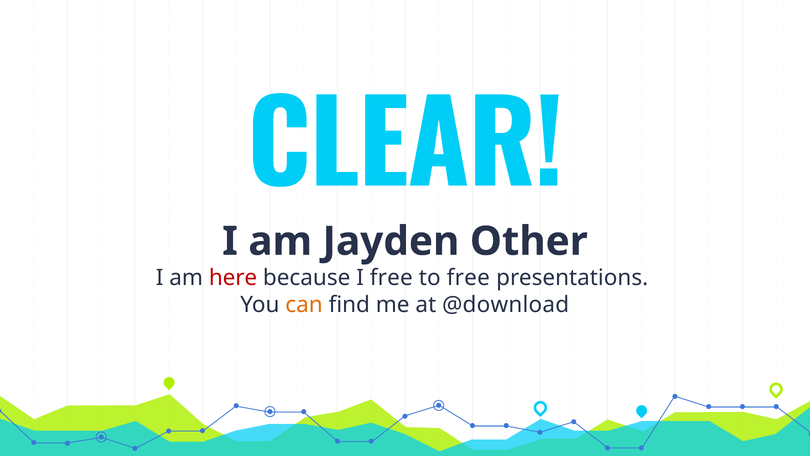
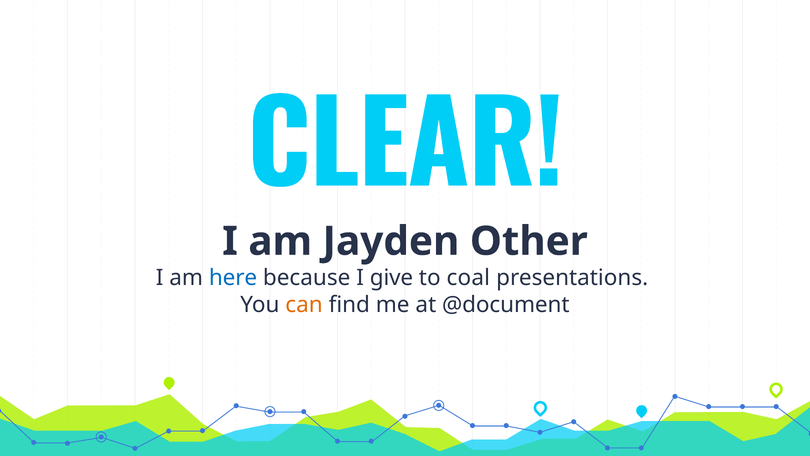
here colour: red -> blue
I free: free -> give
to free: free -> coal
@download: @download -> @document
